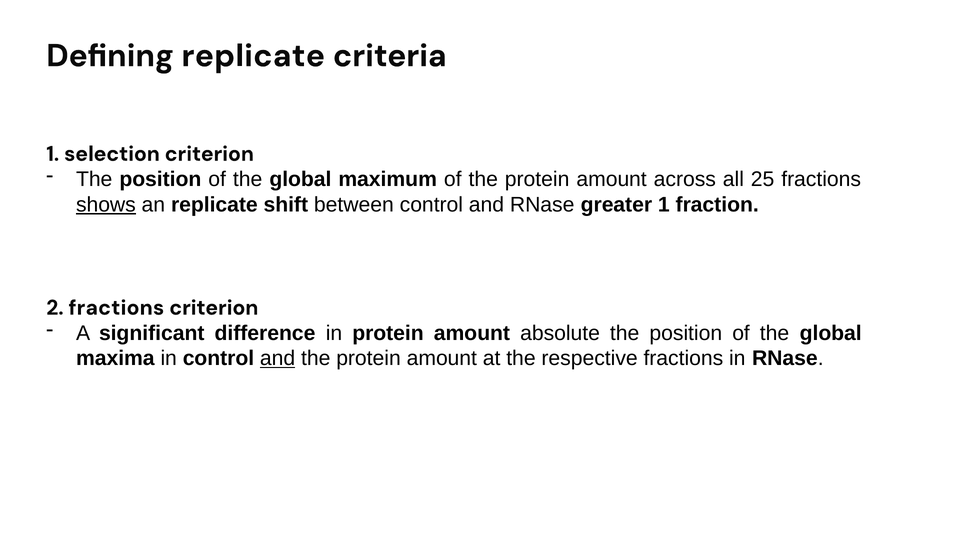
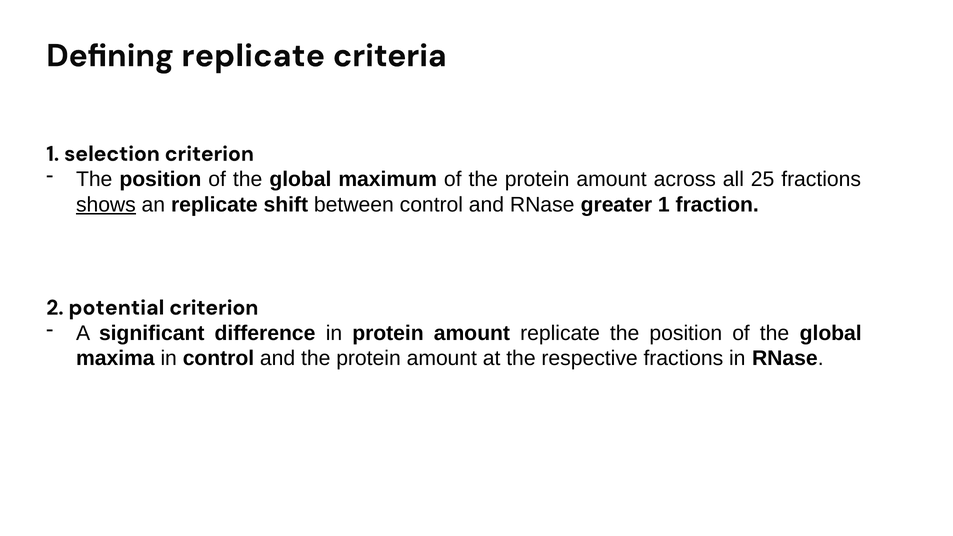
2 fractions: fractions -> potential
amount absolute: absolute -> replicate
and at (278, 358) underline: present -> none
